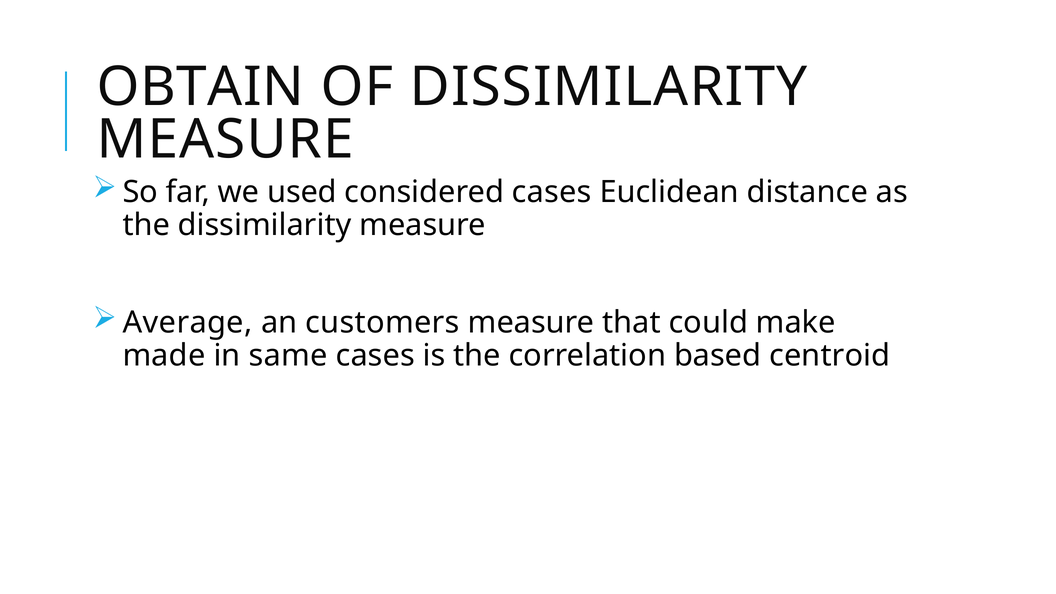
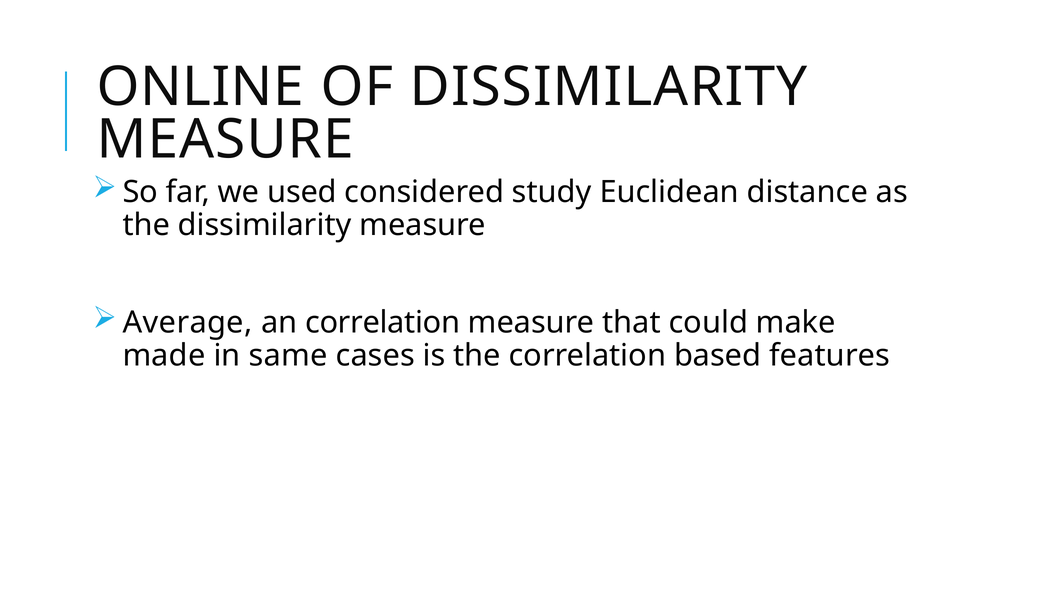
OBTAIN: OBTAIN -> ONLINE
considered cases: cases -> study
an customers: customers -> correlation
centroid: centroid -> features
